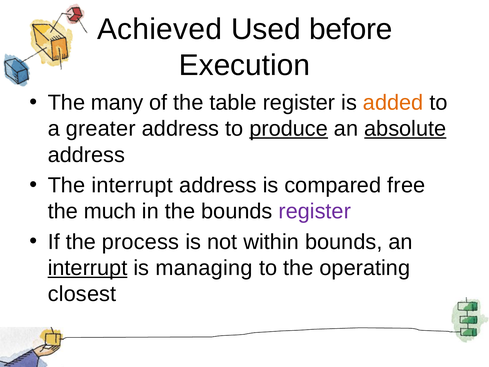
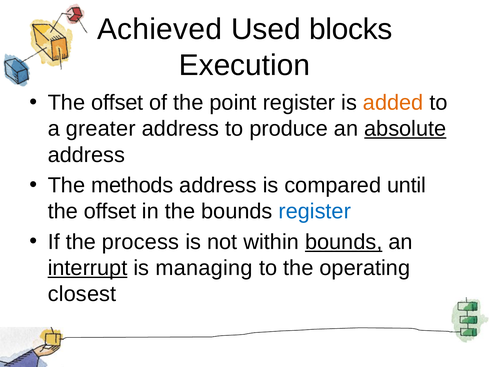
before: before -> blocks
many at (117, 103): many -> offset
table: table -> point
produce underline: present -> none
The interrupt: interrupt -> methods
free: free -> until
much at (110, 211): much -> offset
register at (315, 211) colour: purple -> blue
bounds at (344, 242) underline: none -> present
